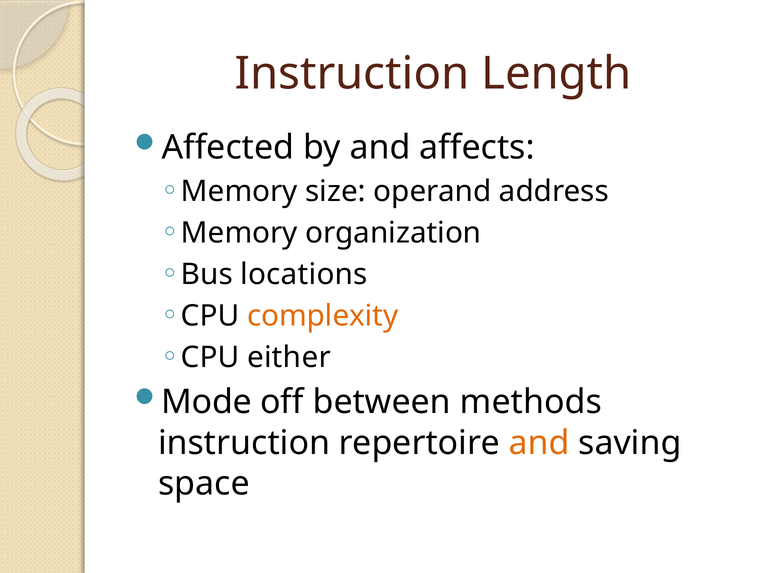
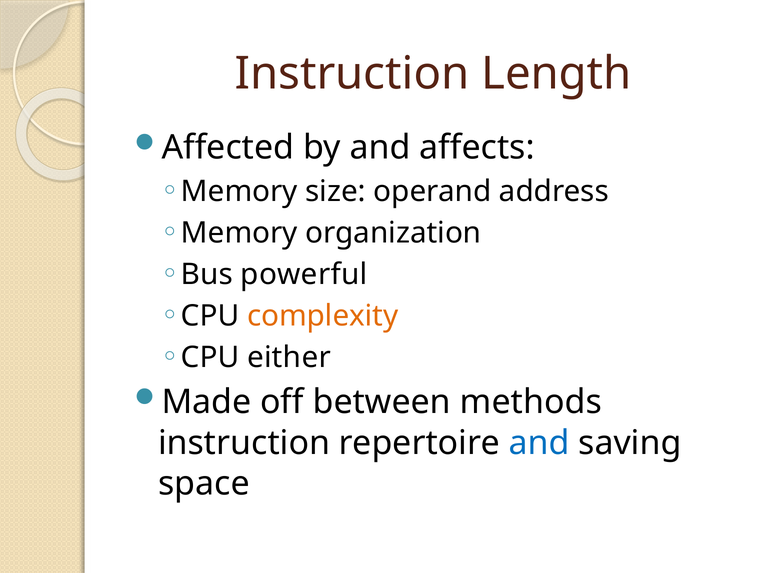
locations: locations -> powerful
Mode: Mode -> Made
and at (539, 443) colour: orange -> blue
